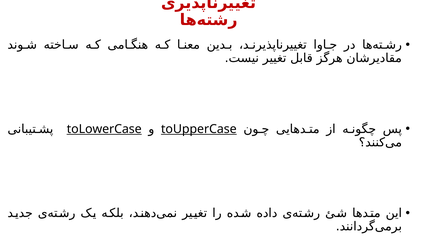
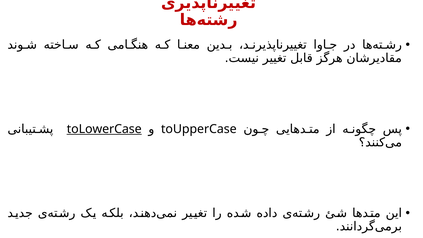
toUpperCase underline: present -> none
